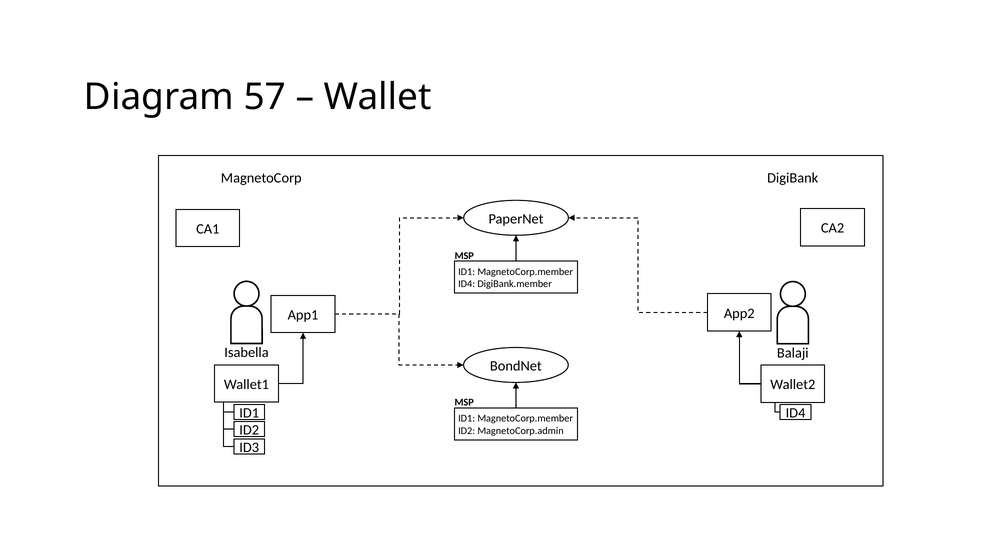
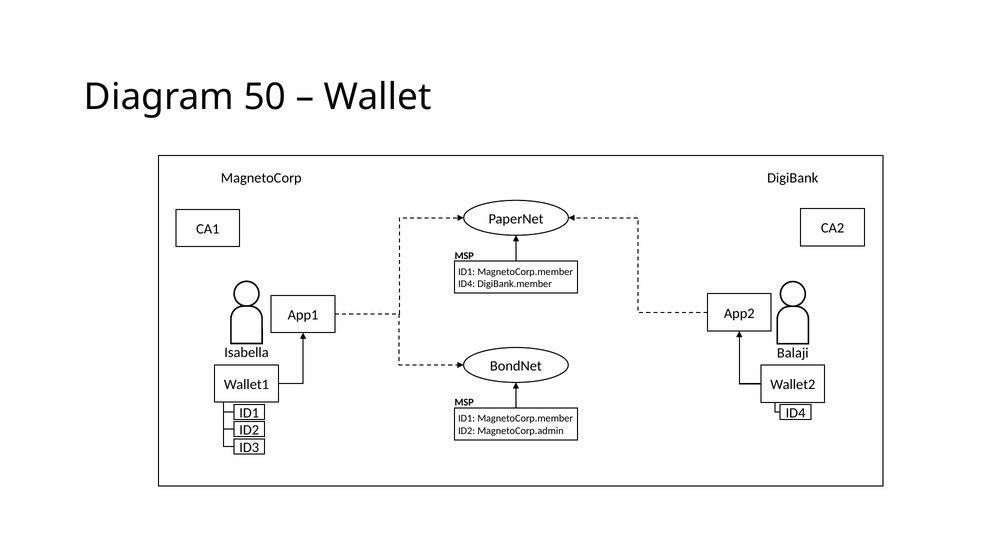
57: 57 -> 50
